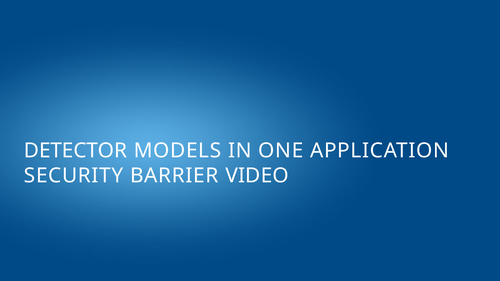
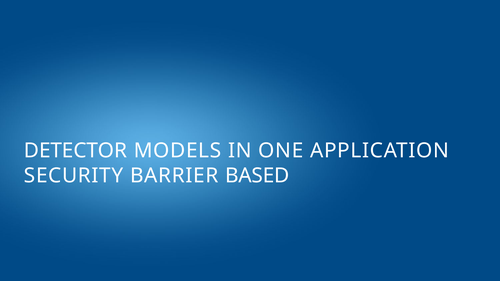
VIDEO: VIDEO -> BASED
